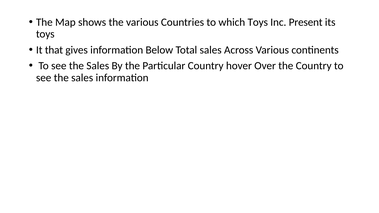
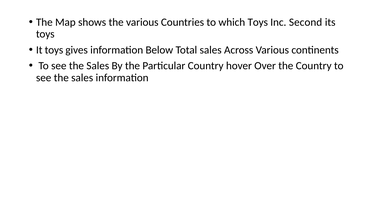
Present: Present -> Second
It that: that -> toys
